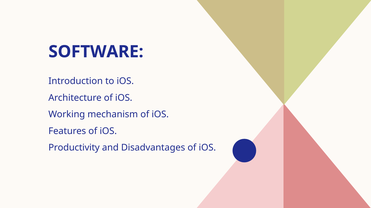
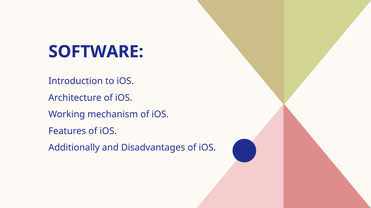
Productivity: Productivity -> Additionally
